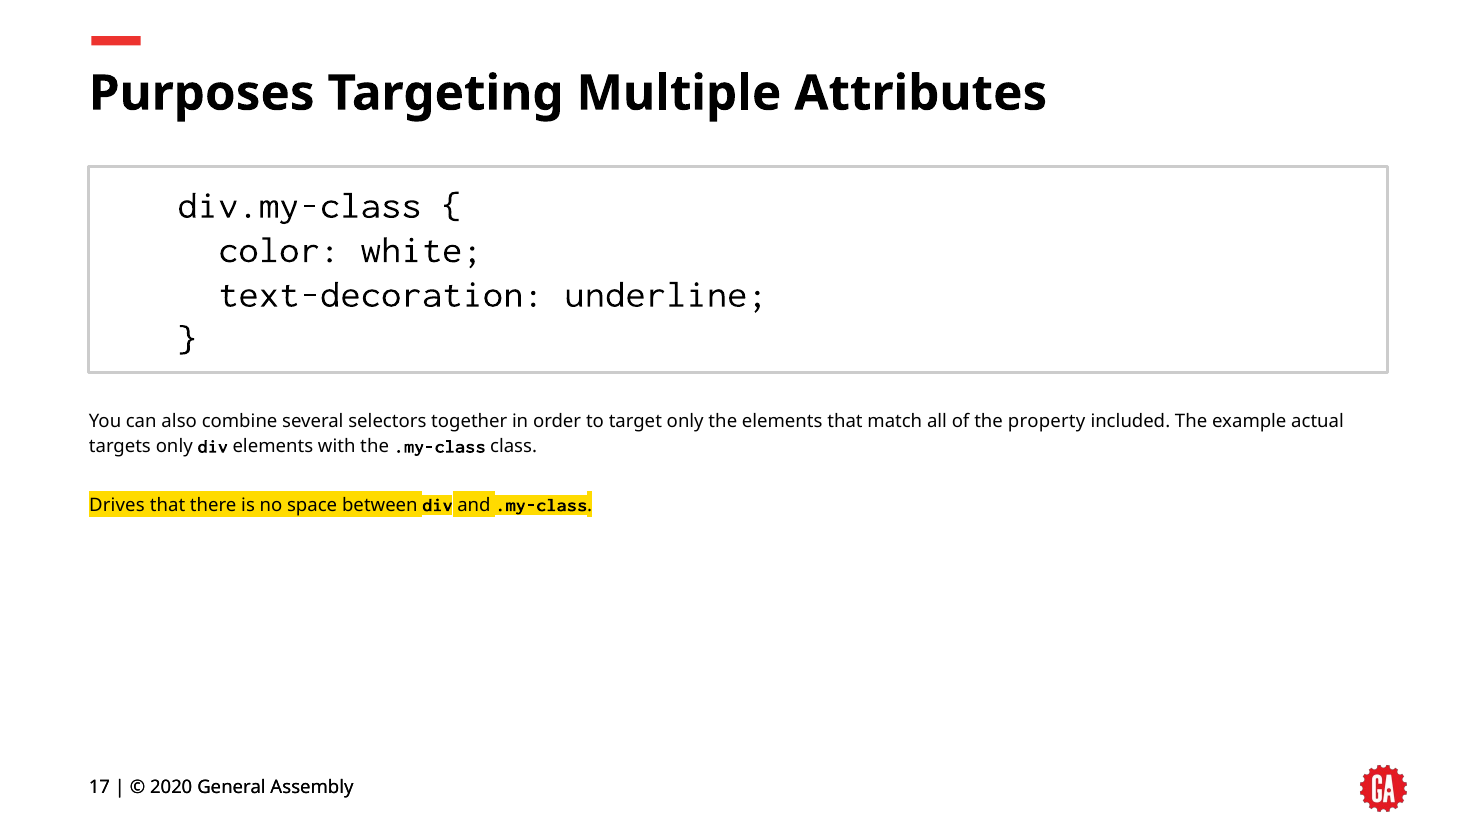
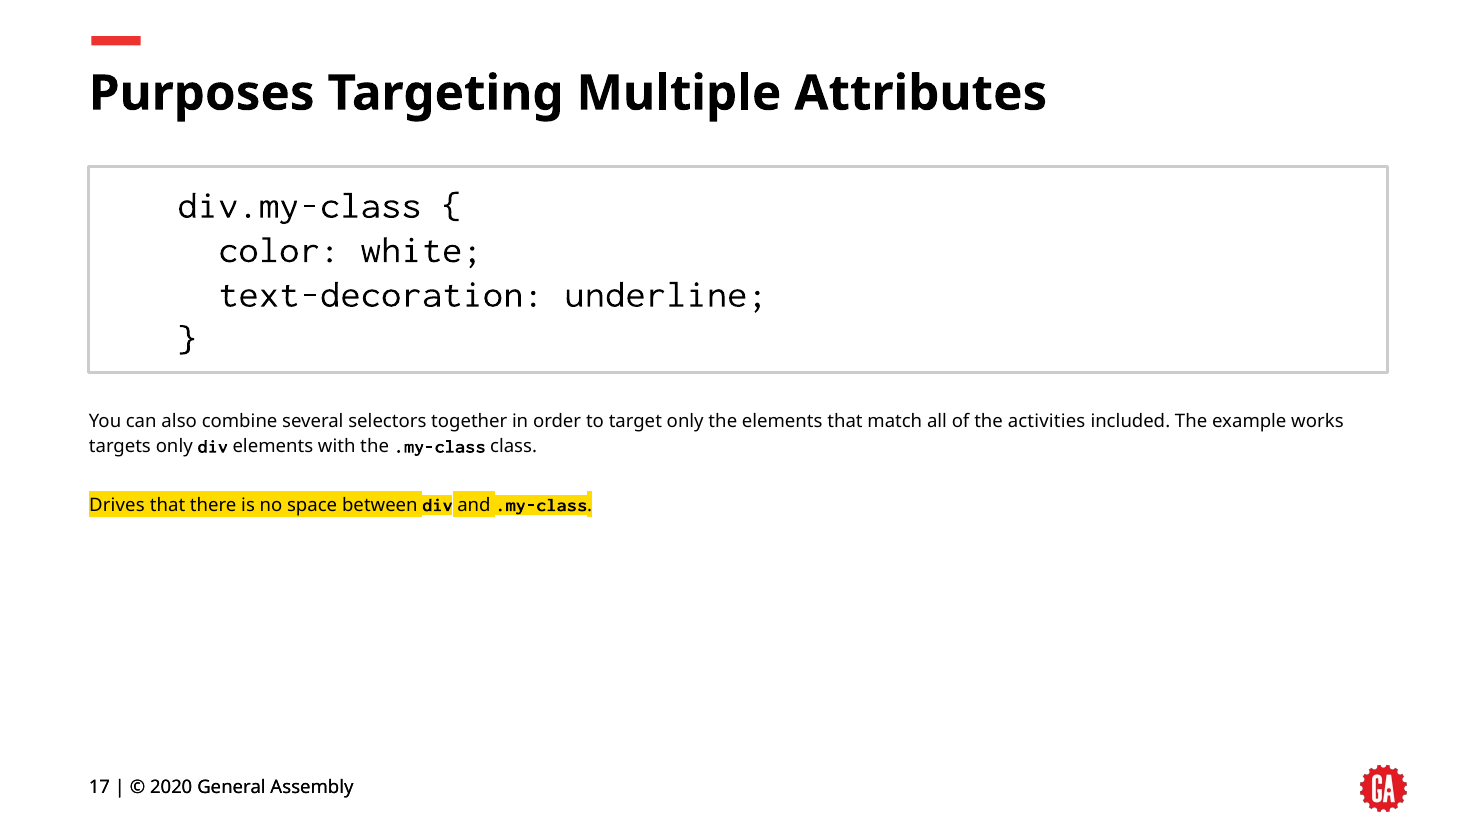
property: property -> activities
actual: actual -> works
